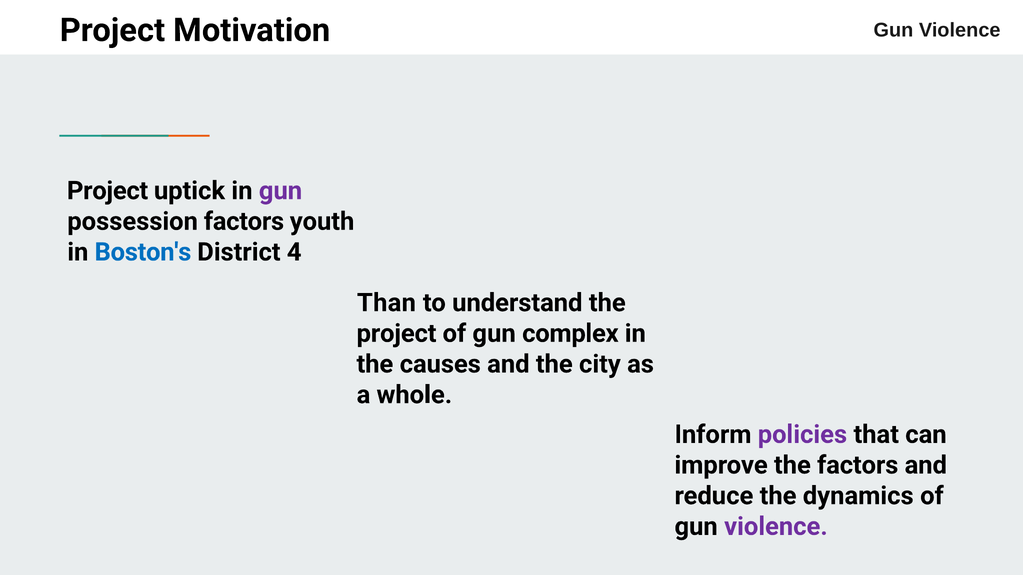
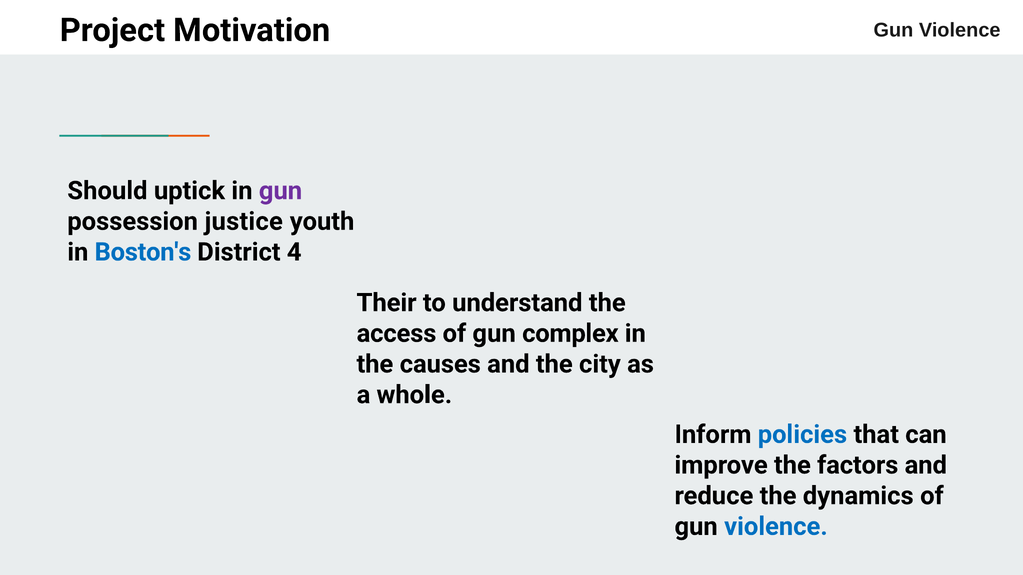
Project at (108, 191): Project -> Should
possession factors: factors -> justice
Than: Than -> Their
project at (396, 334): project -> access
policies colour: purple -> blue
violence at (776, 527) colour: purple -> blue
